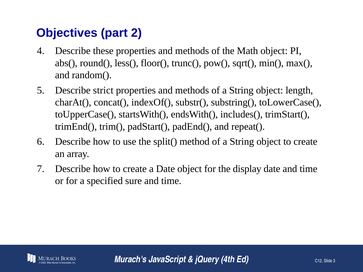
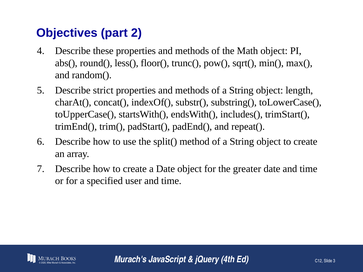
display: display -> greater
sure: sure -> user
